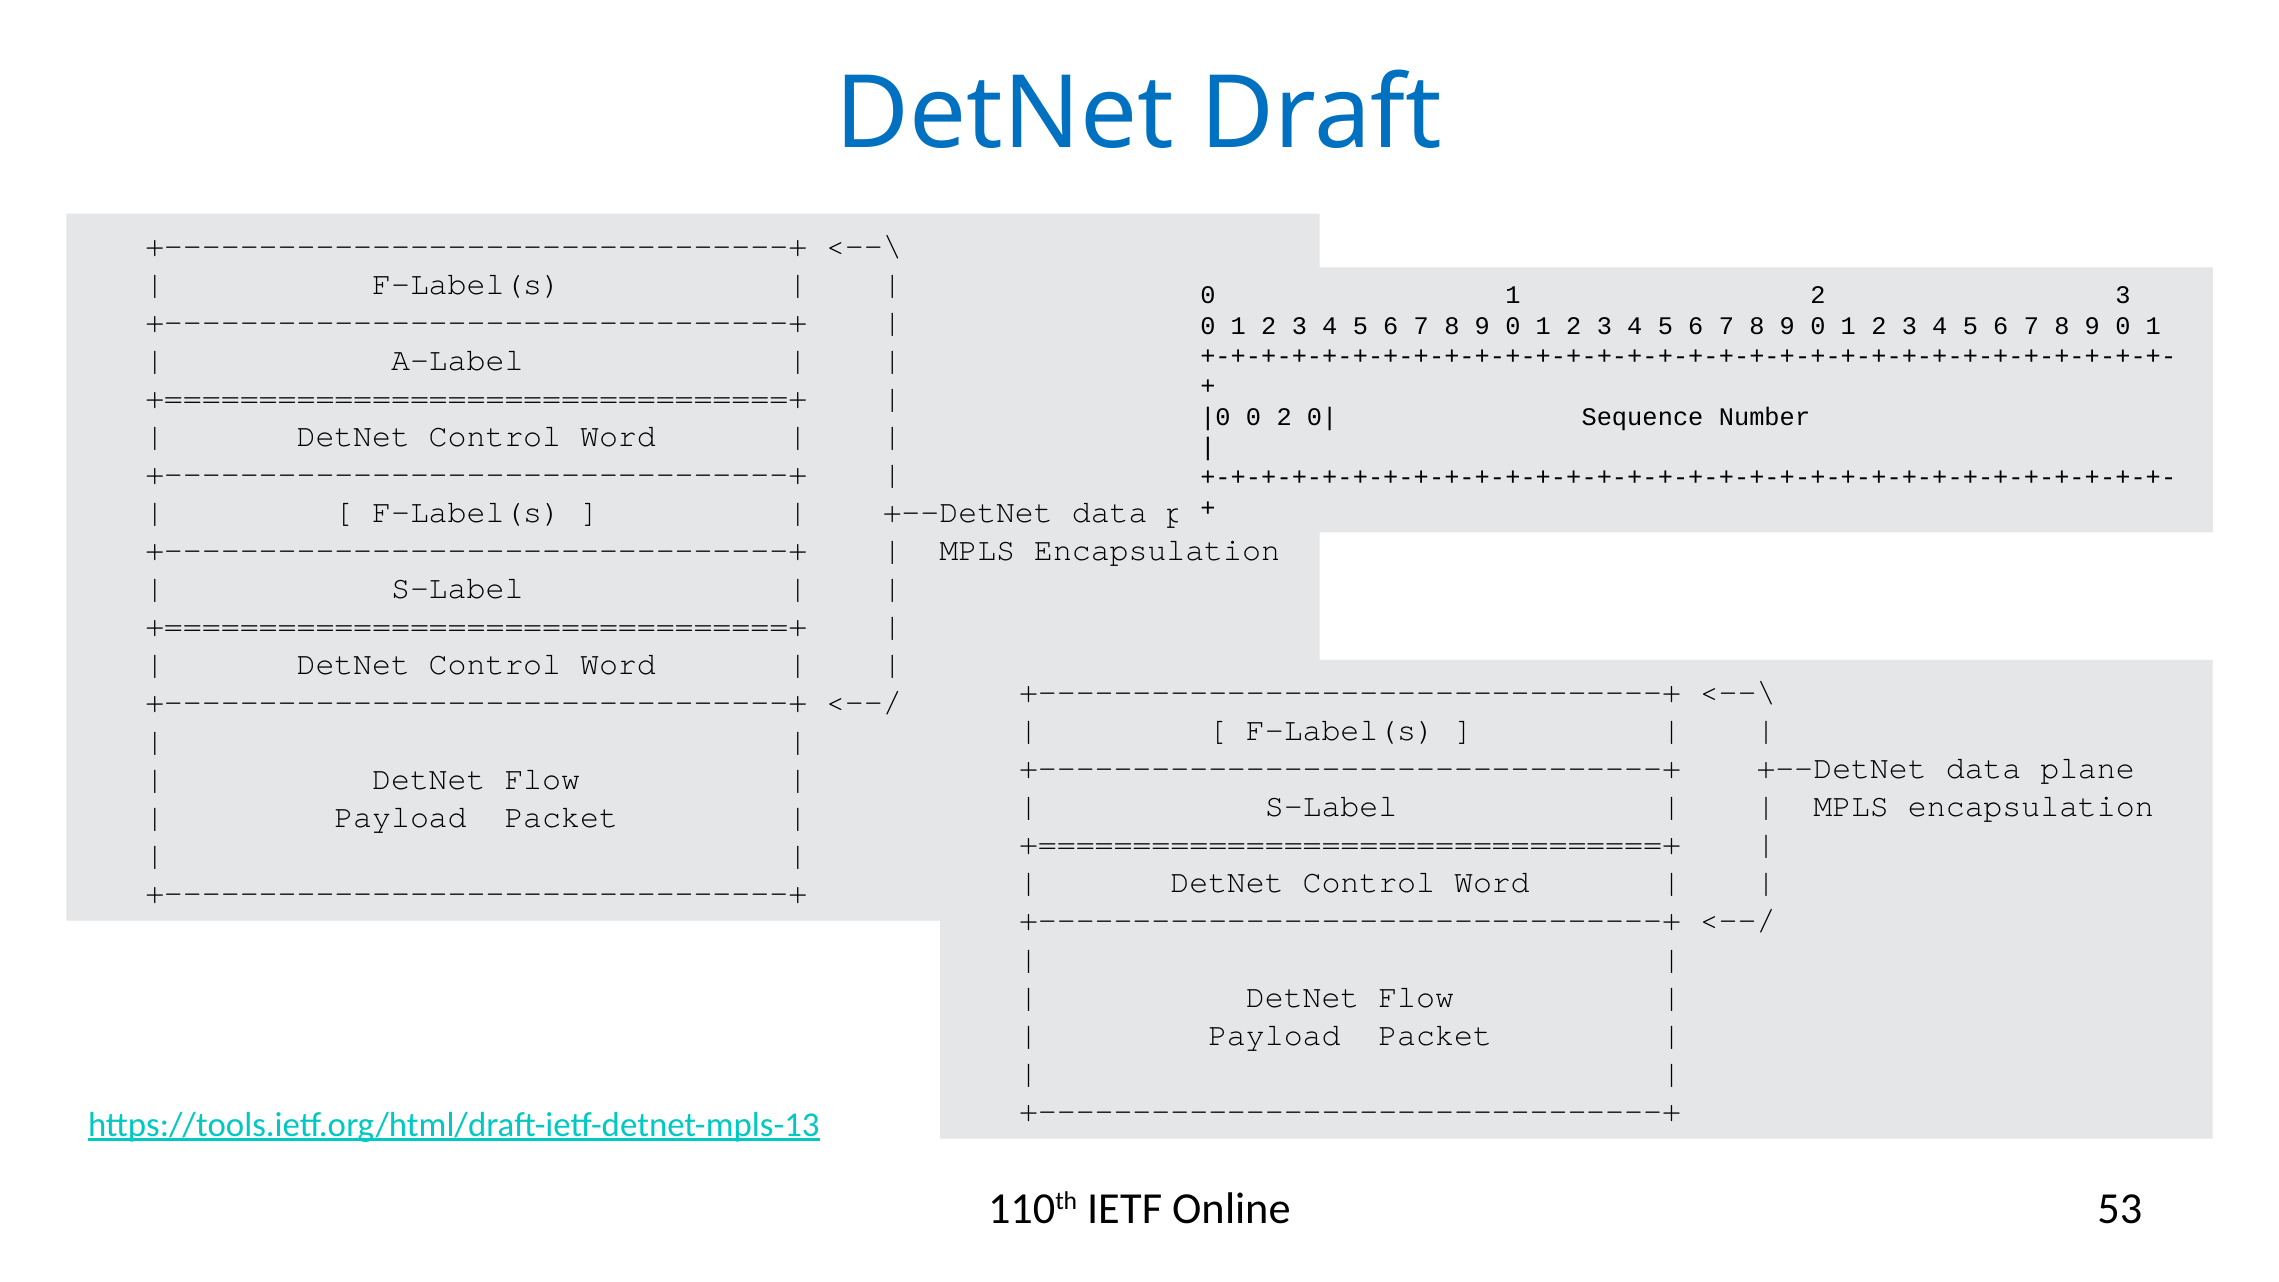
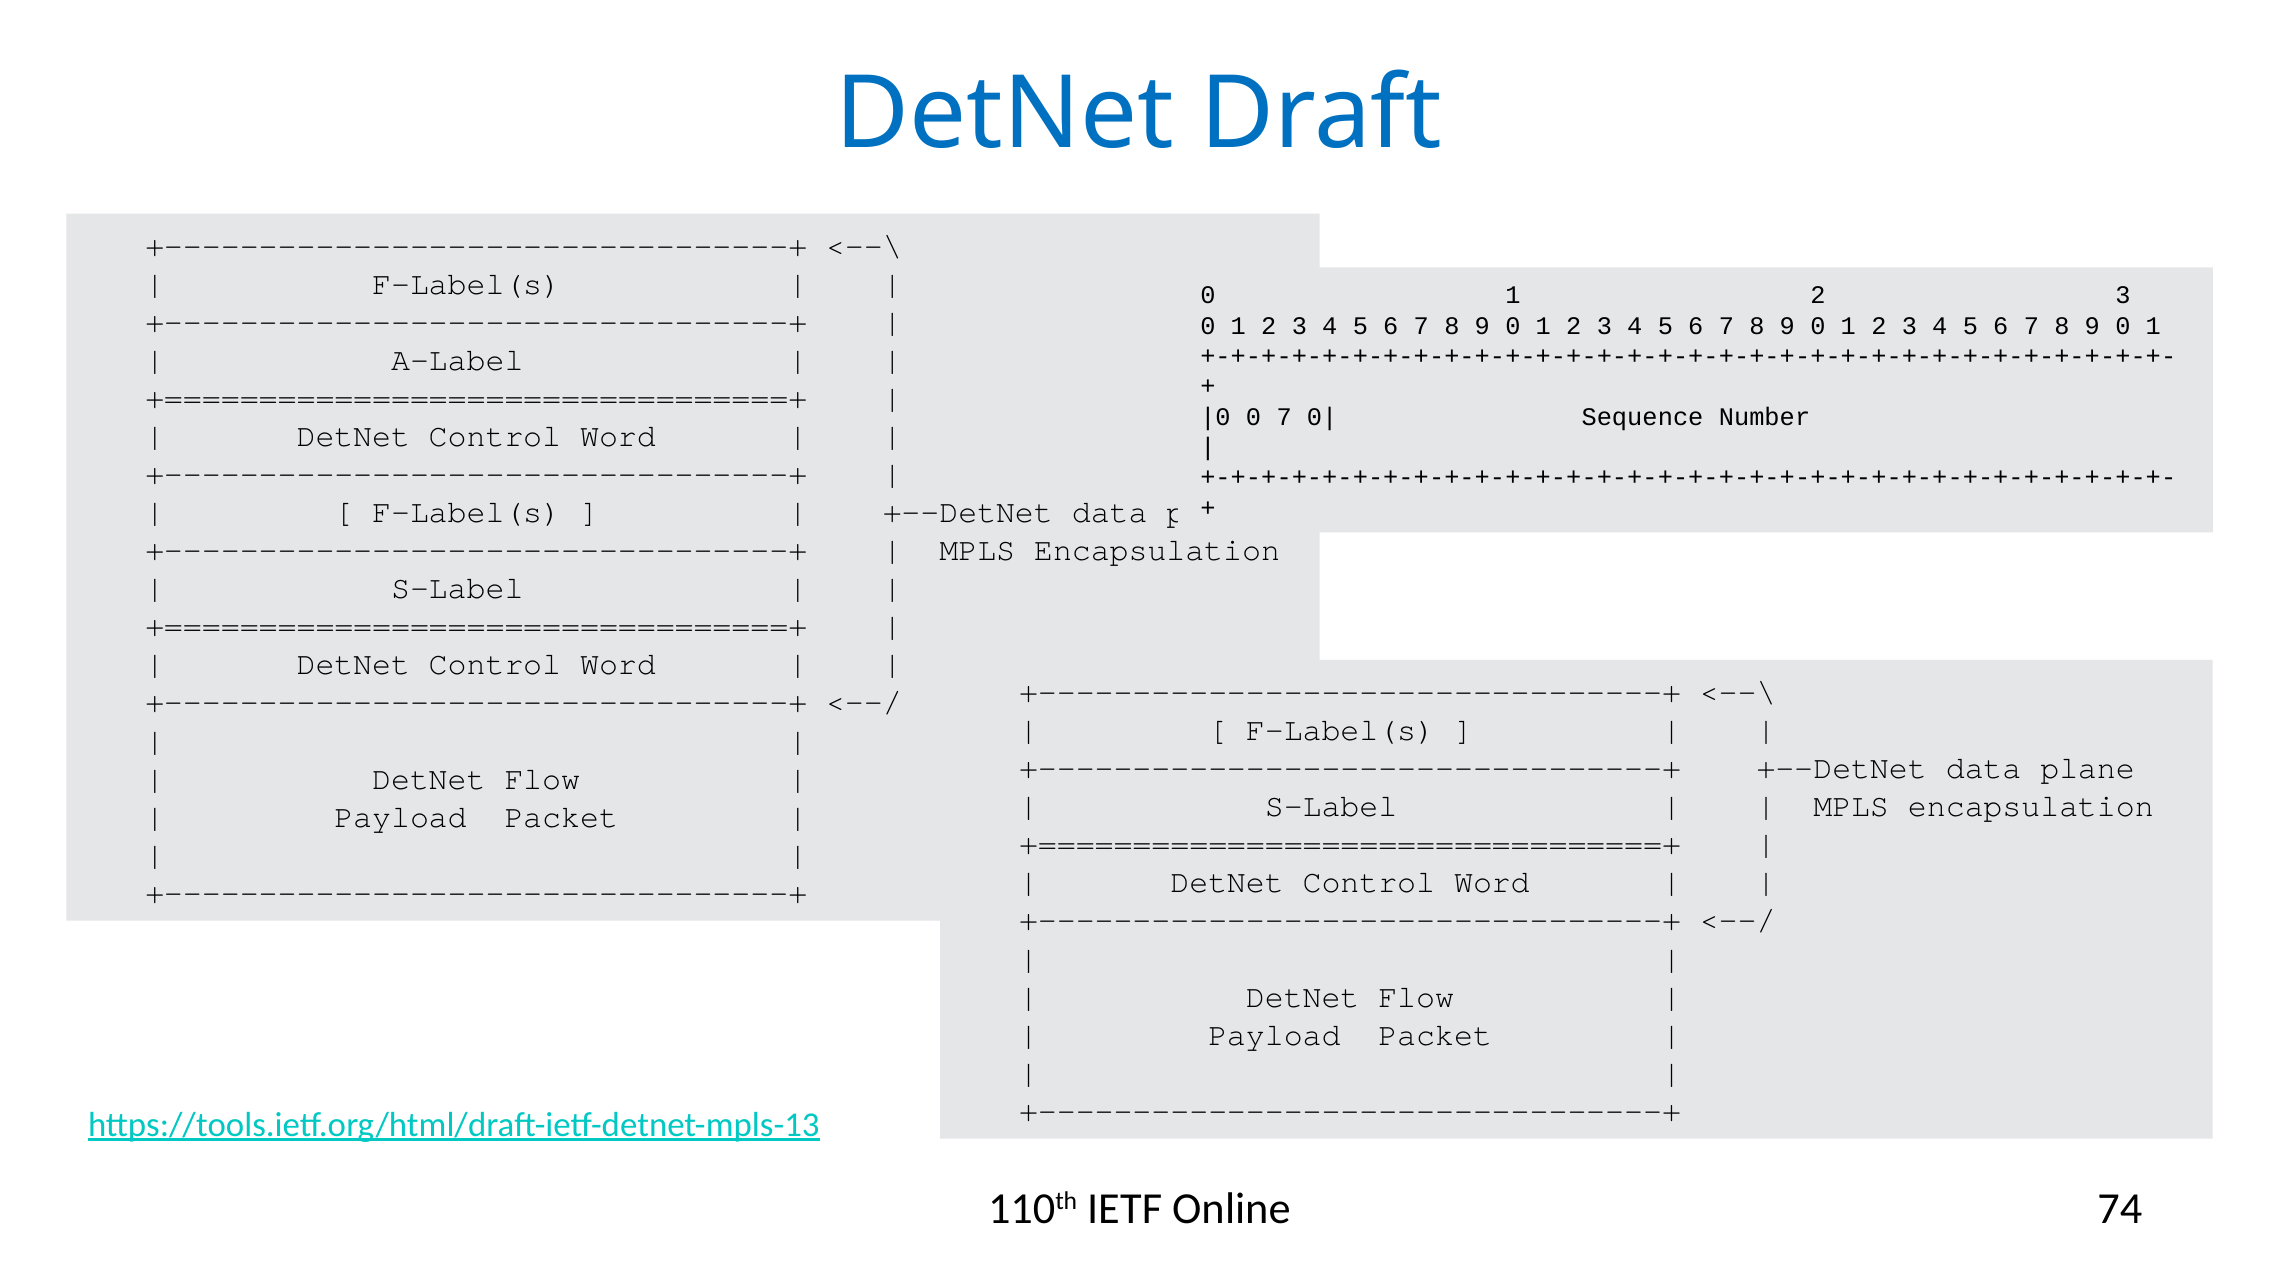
0 2: 2 -> 7
53: 53 -> 74
